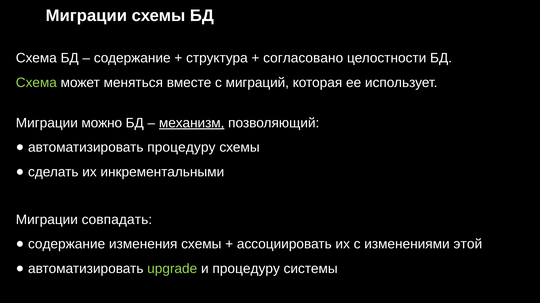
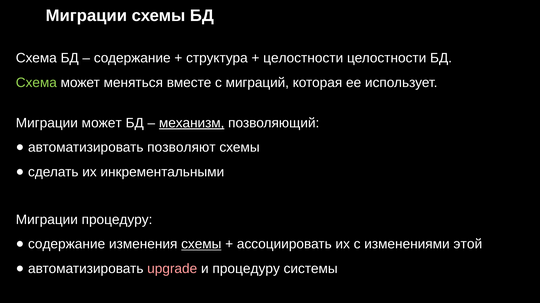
согласовано at (303, 58): согласовано -> целостности
Миграции можно: можно -> может
автоматизировать процедуру: процедуру -> позволяют
Миграции совпадать: совпадать -> процедуру
схемы at (201, 245) underline: none -> present
upgrade colour: light green -> pink
